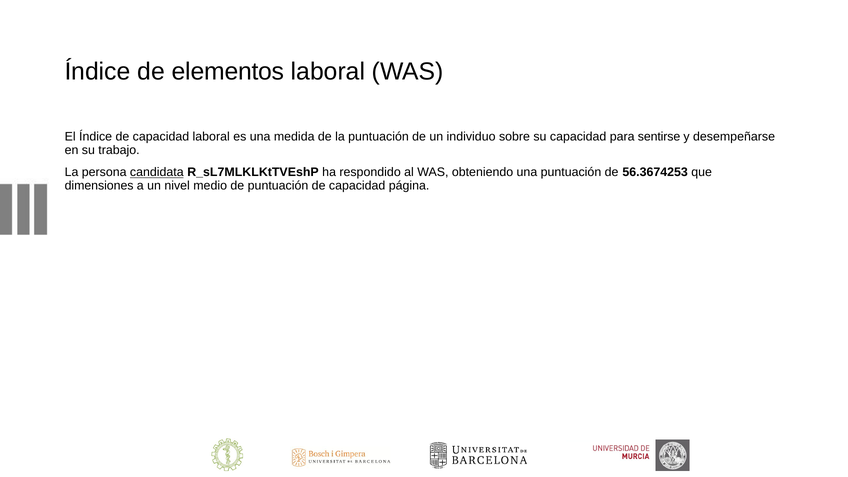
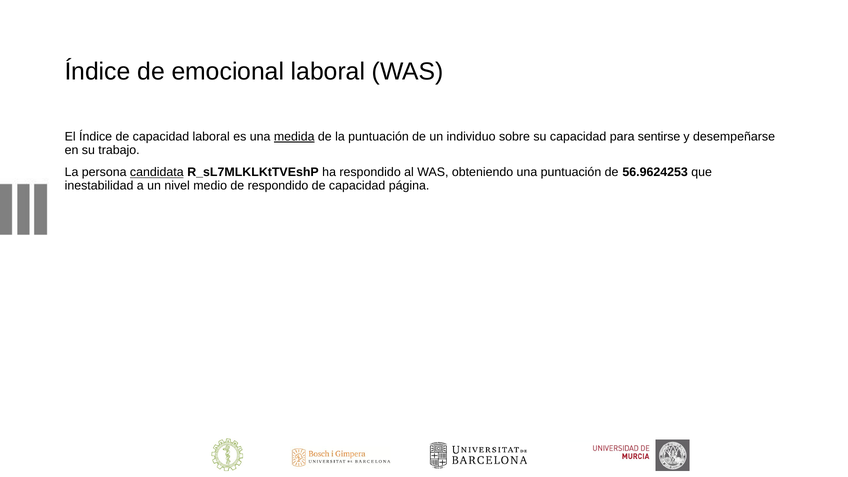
elementos: elementos -> emocional
medida underline: none -> present
56.3674253: 56.3674253 -> 56.9624253
dimensiones: dimensiones -> inestabilidad
de puntuación: puntuación -> respondido
